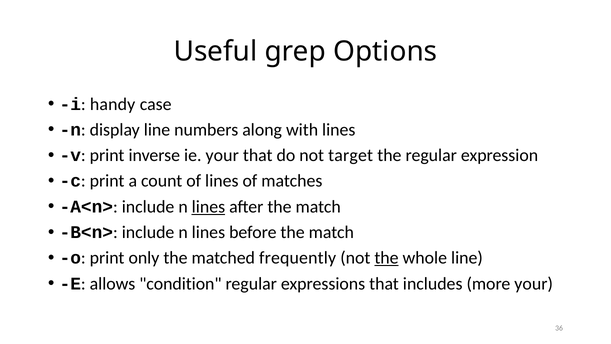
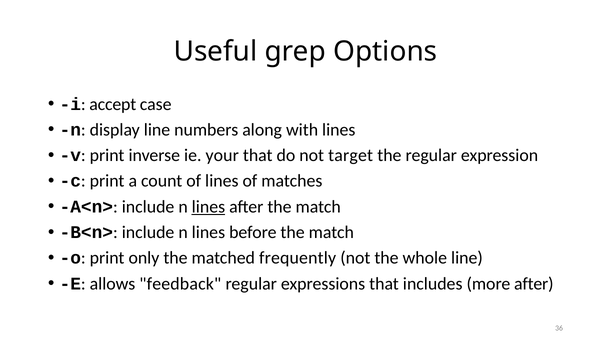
handy: handy -> accept
the at (386, 258) underline: present -> none
condition: condition -> feedback
more your: your -> after
